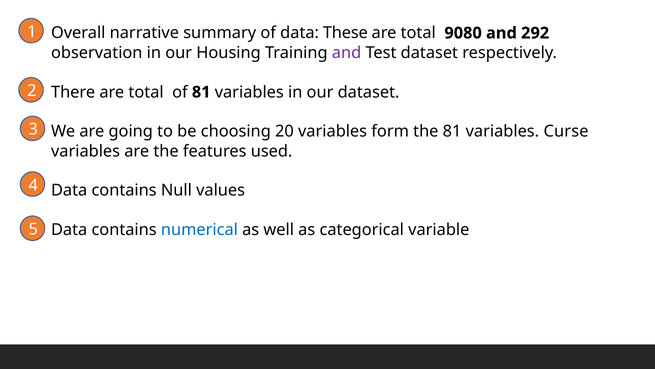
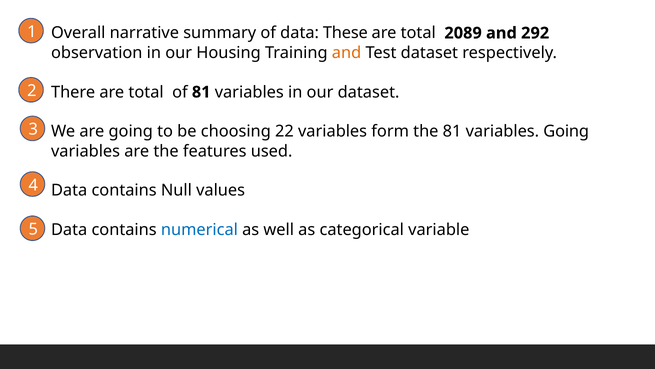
9080: 9080 -> 2089
and at (347, 53) colour: purple -> orange
20: 20 -> 22
variables Curse: Curse -> Going
